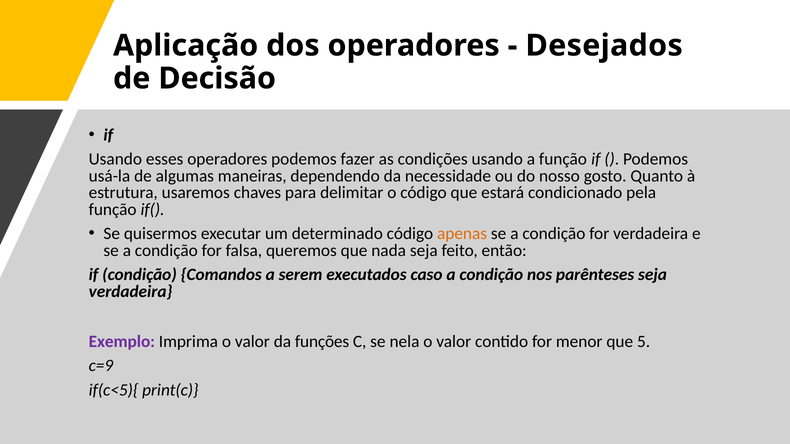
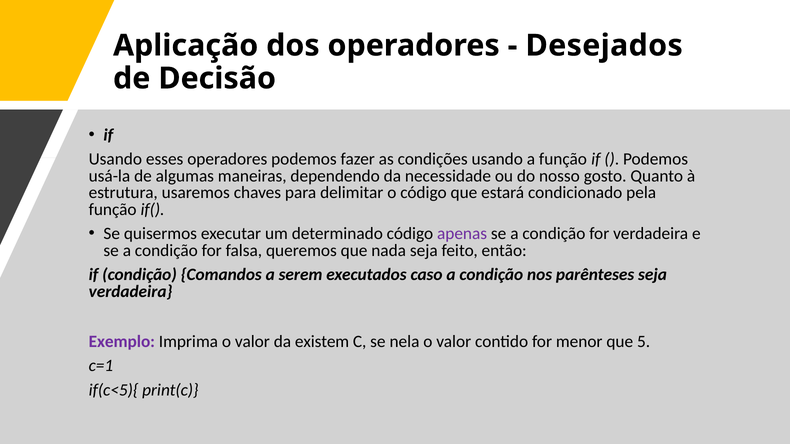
apenas colour: orange -> purple
funções: funções -> existem
c=9: c=9 -> c=1
